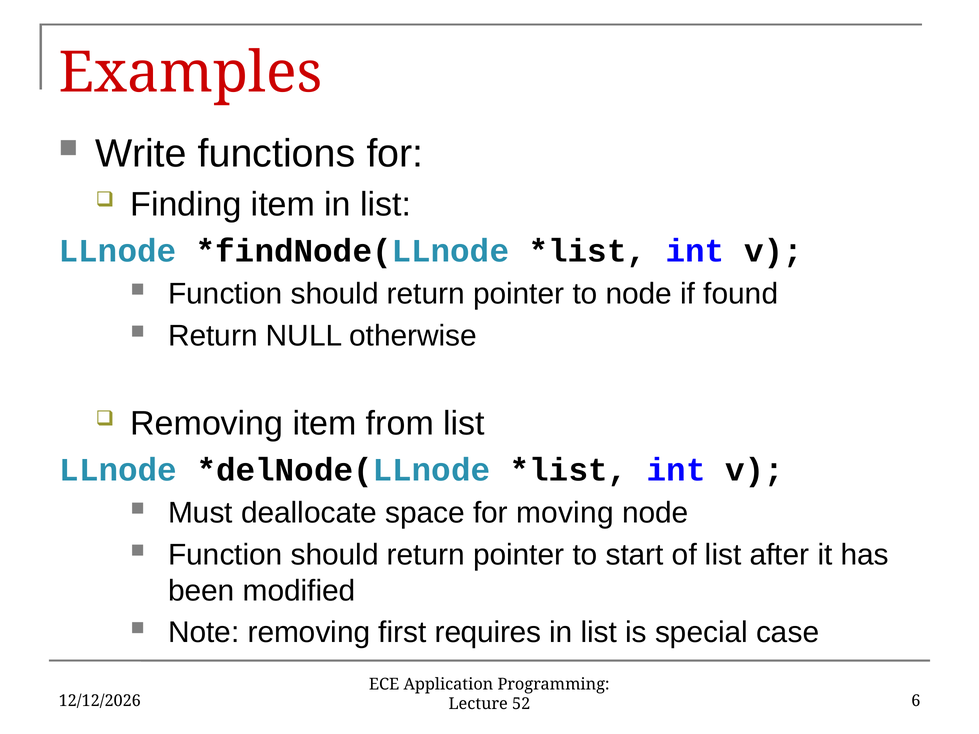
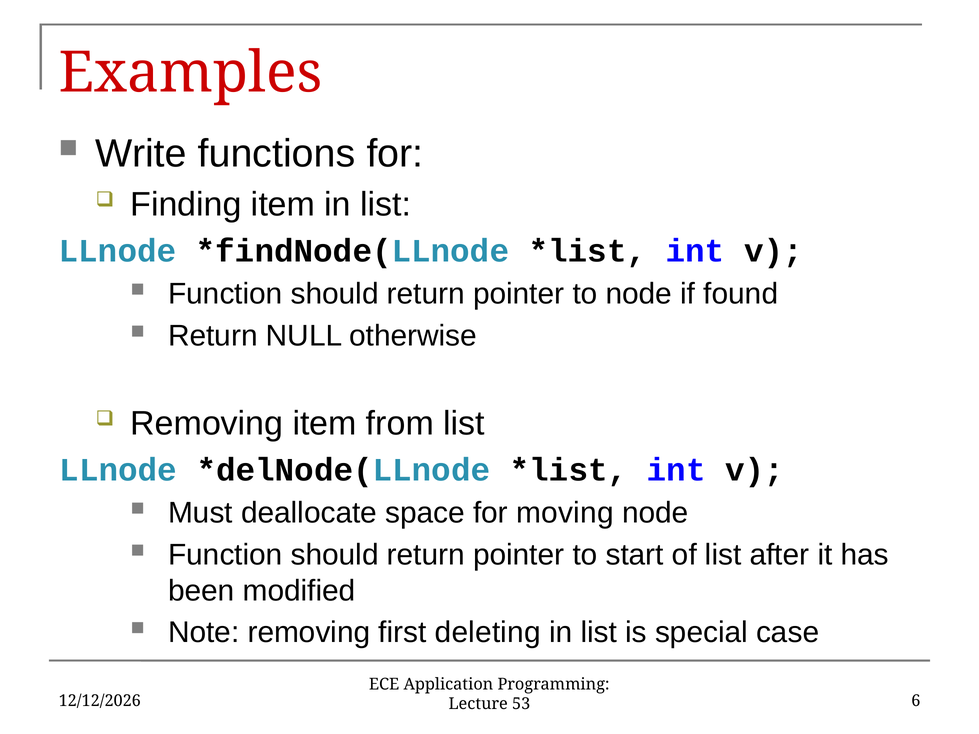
requires: requires -> deleting
52: 52 -> 53
